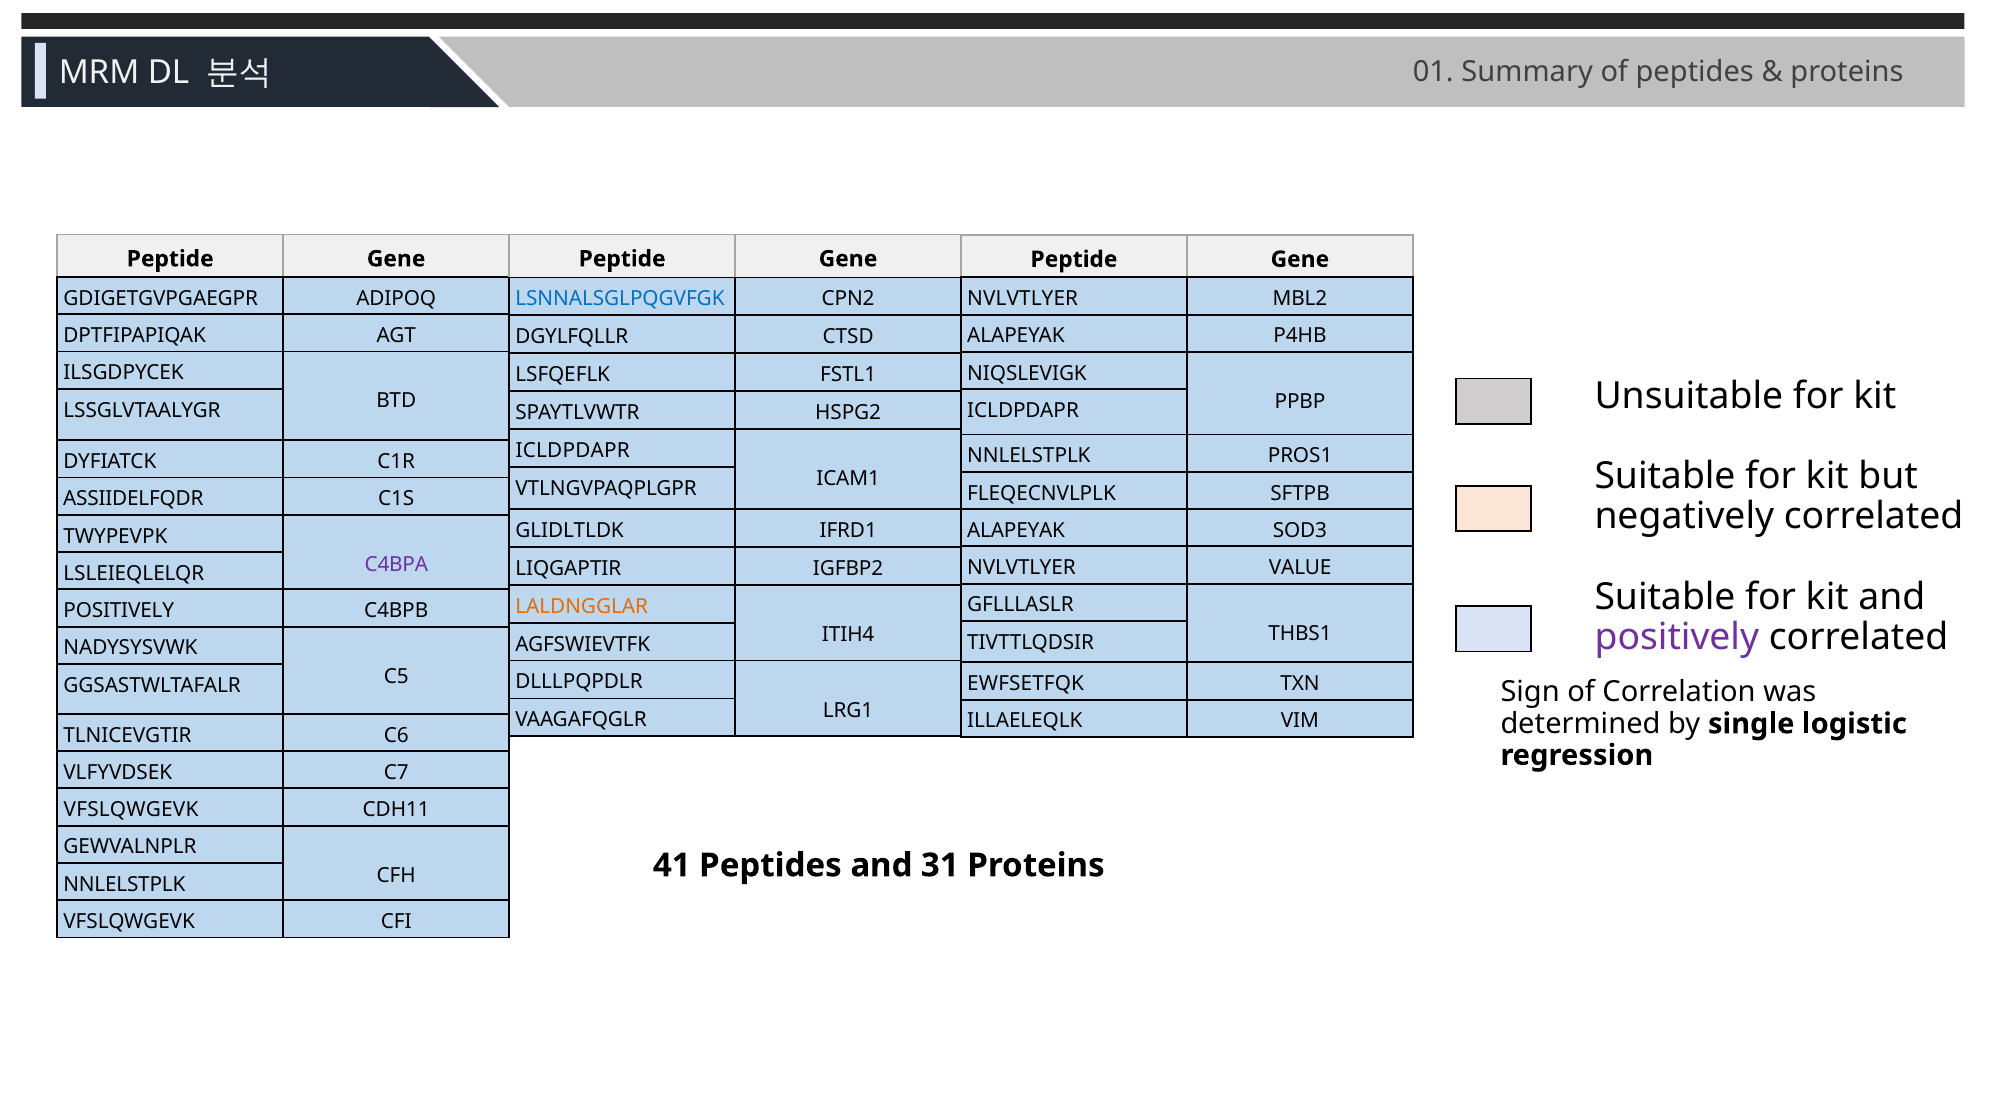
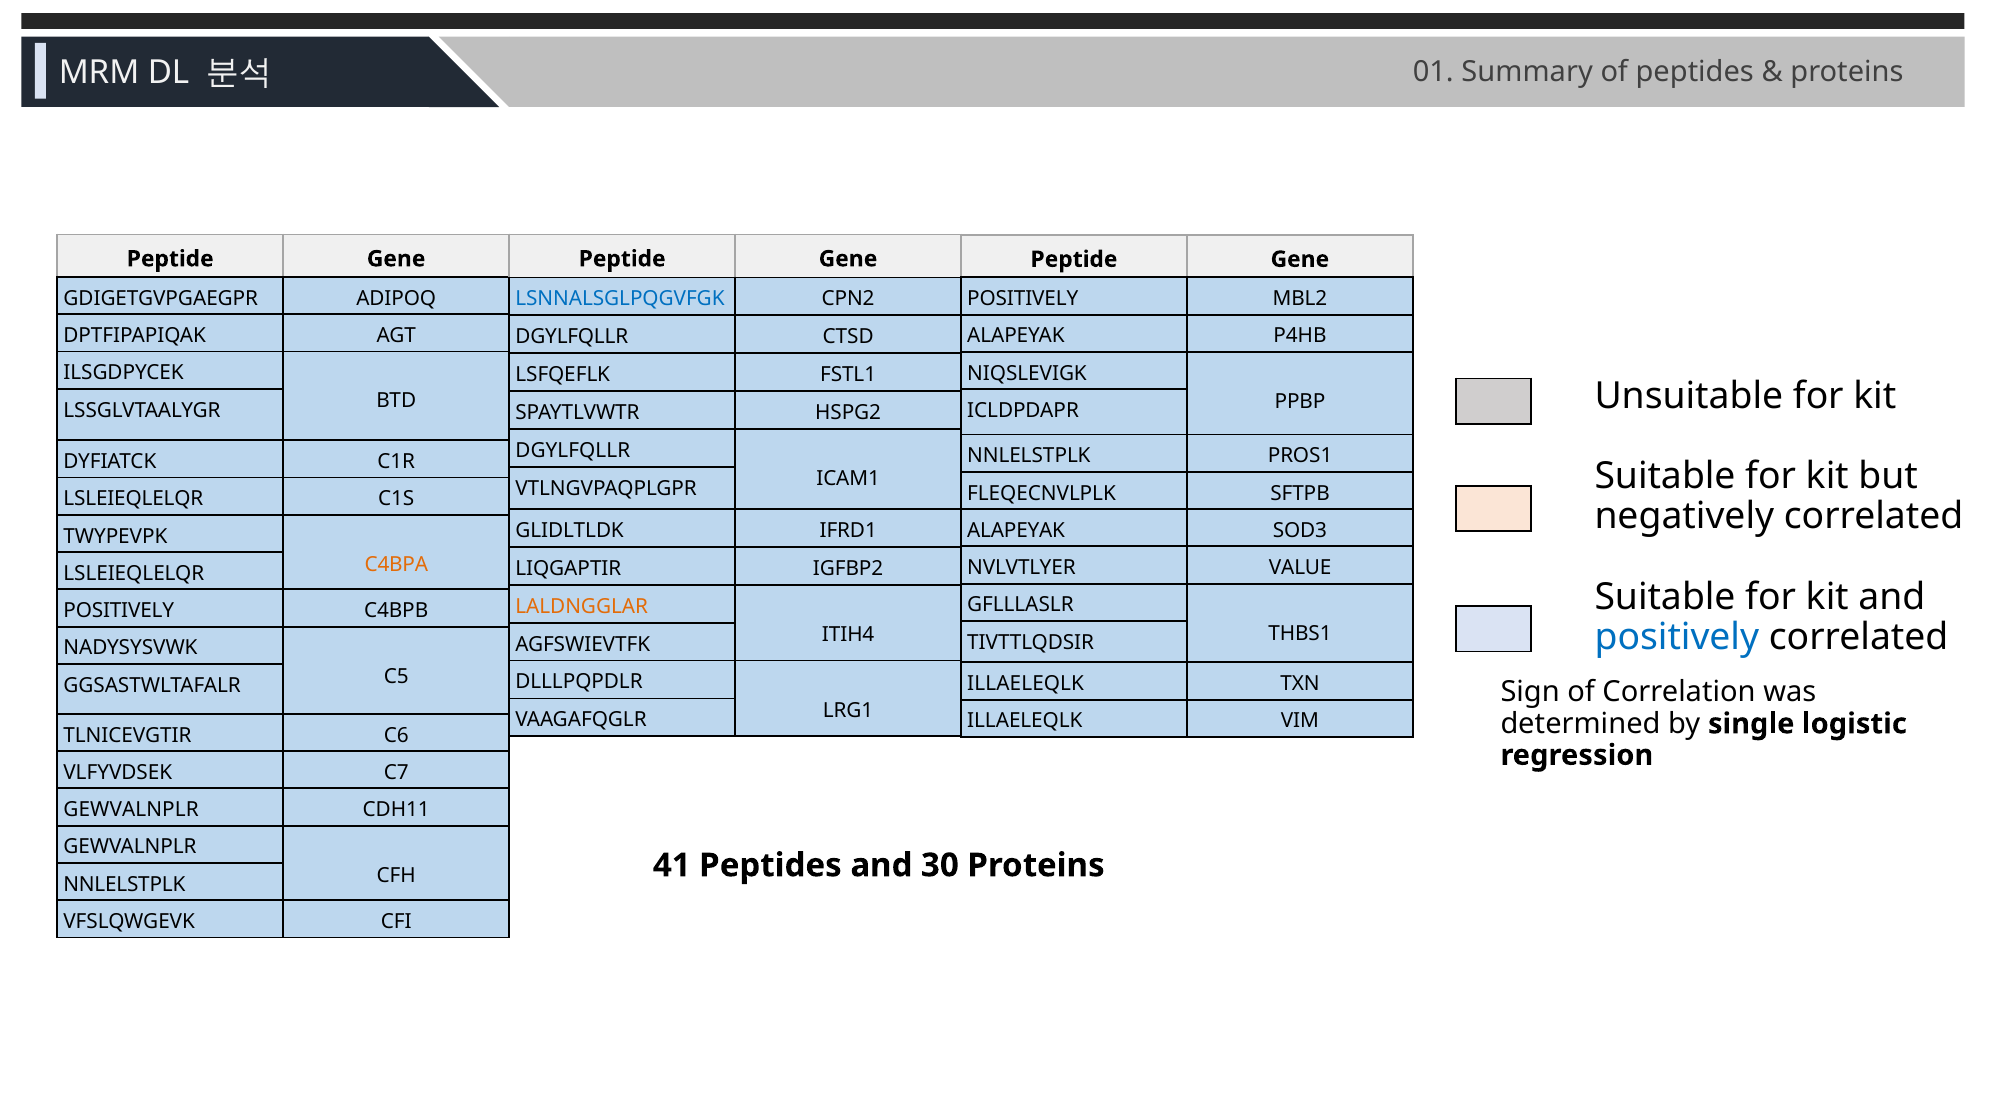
NVLVTLYER at (1023, 299): NVLVTLYER -> POSITIVELY
ICLDPDAPR at (573, 451): ICLDPDAPR -> DGYLFQLLR
ASSIIDELFQDR at (133, 499): ASSIIDELFQDR -> LSLEIEQLELQR
C4BPA colour: purple -> orange
positively at (1677, 638) colour: purple -> blue
EWFSETFQK at (1026, 684): EWFSETFQK -> ILLAELEQLK
VFSLQWGEVK at (131, 810): VFSLQWGEVK -> GEWVALNPLR
31: 31 -> 30
